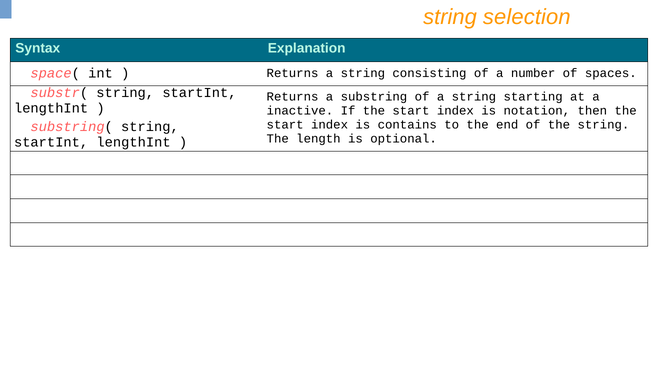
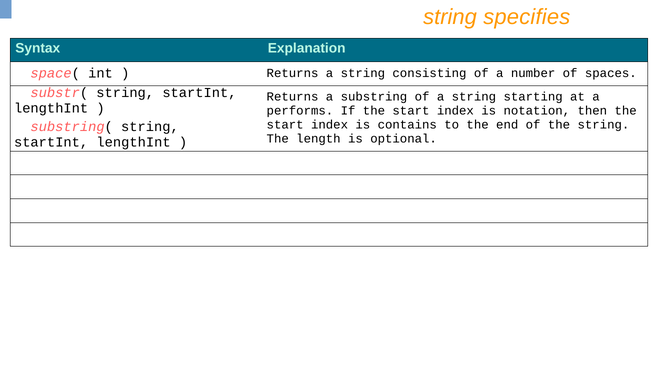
selection: selection -> specifies
inactive: inactive -> performs
